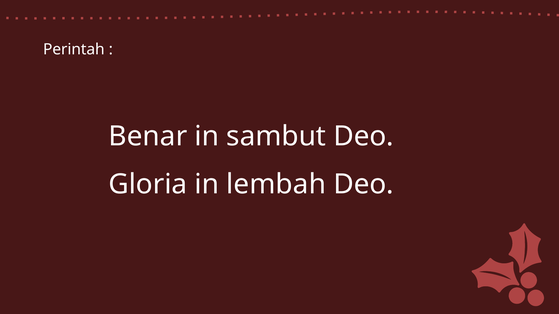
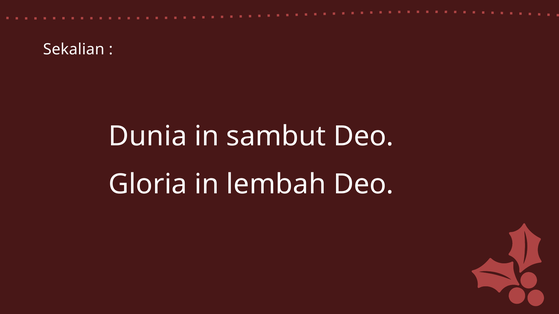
Perintah: Perintah -> Sekalian
Benar: Benar -> Dunia
